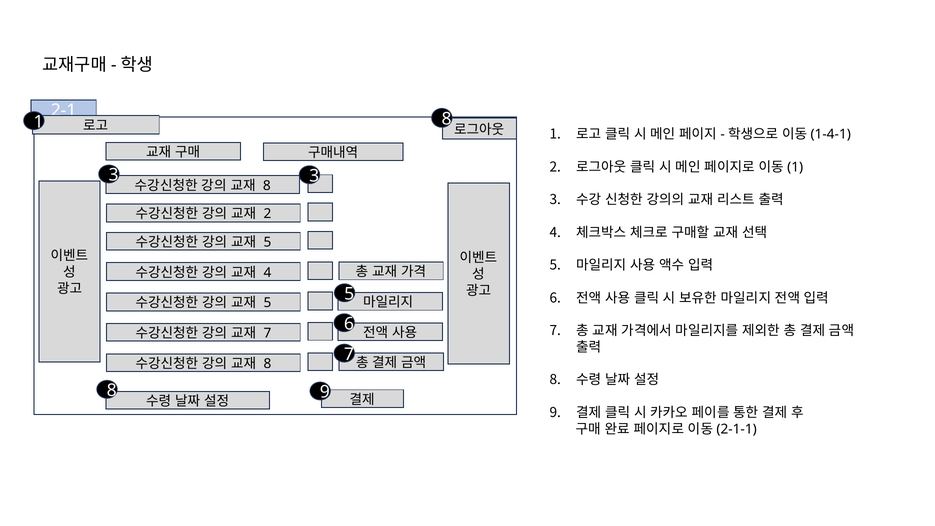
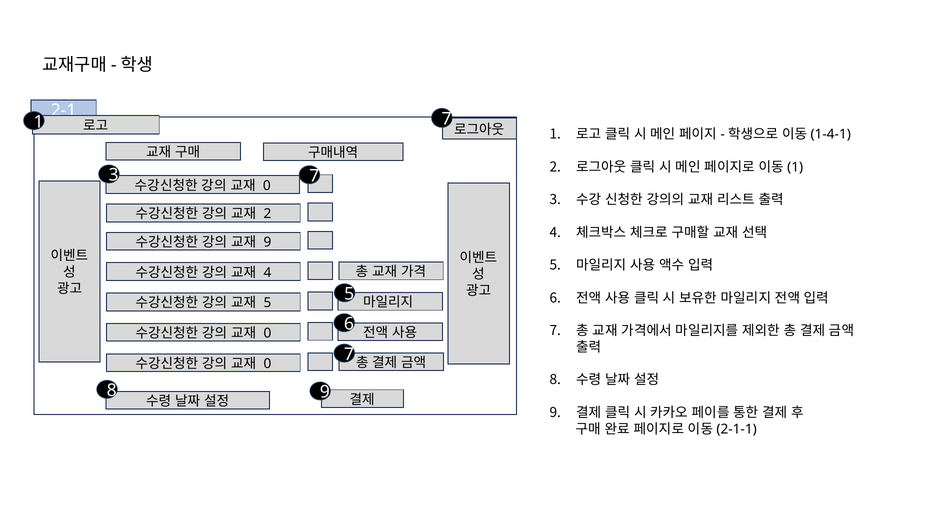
1 8: 8 -> 7
3 3: 3 -> 7
8 at (267, 185): 8 -> 0
5 at (267, 242): 5 -> 9
7 at (267, 333): 7 -> 0
8 at (267, 364): 8 -> 0
